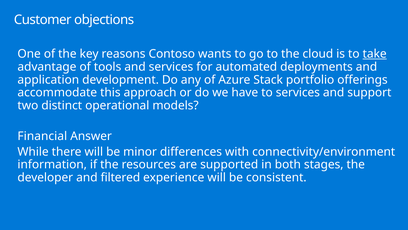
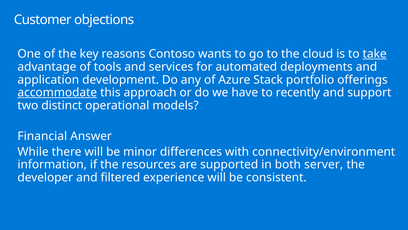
accommodate underline: none -> present
to services: services -> recently
stages: stages -> server
